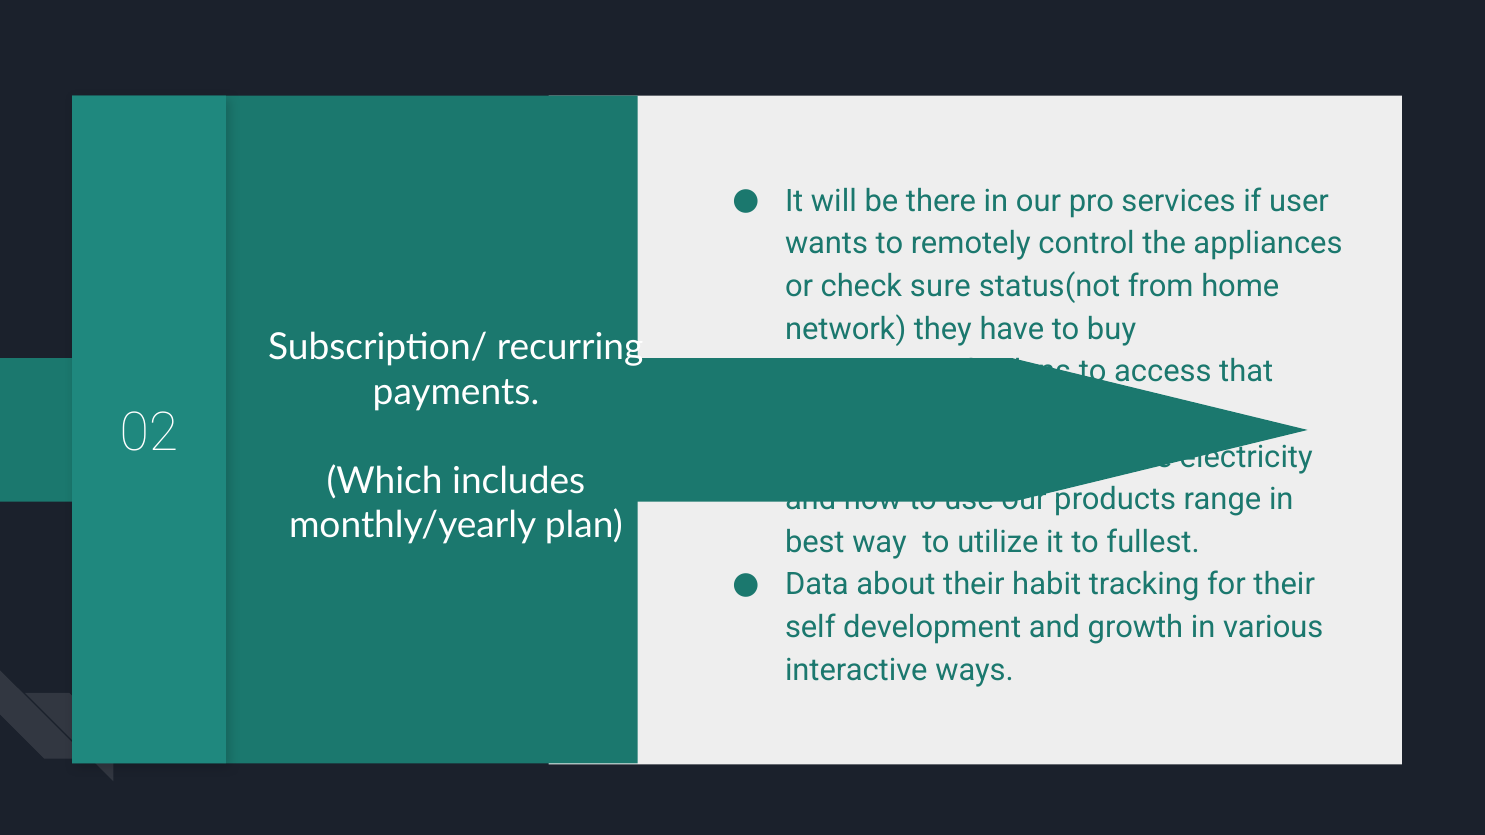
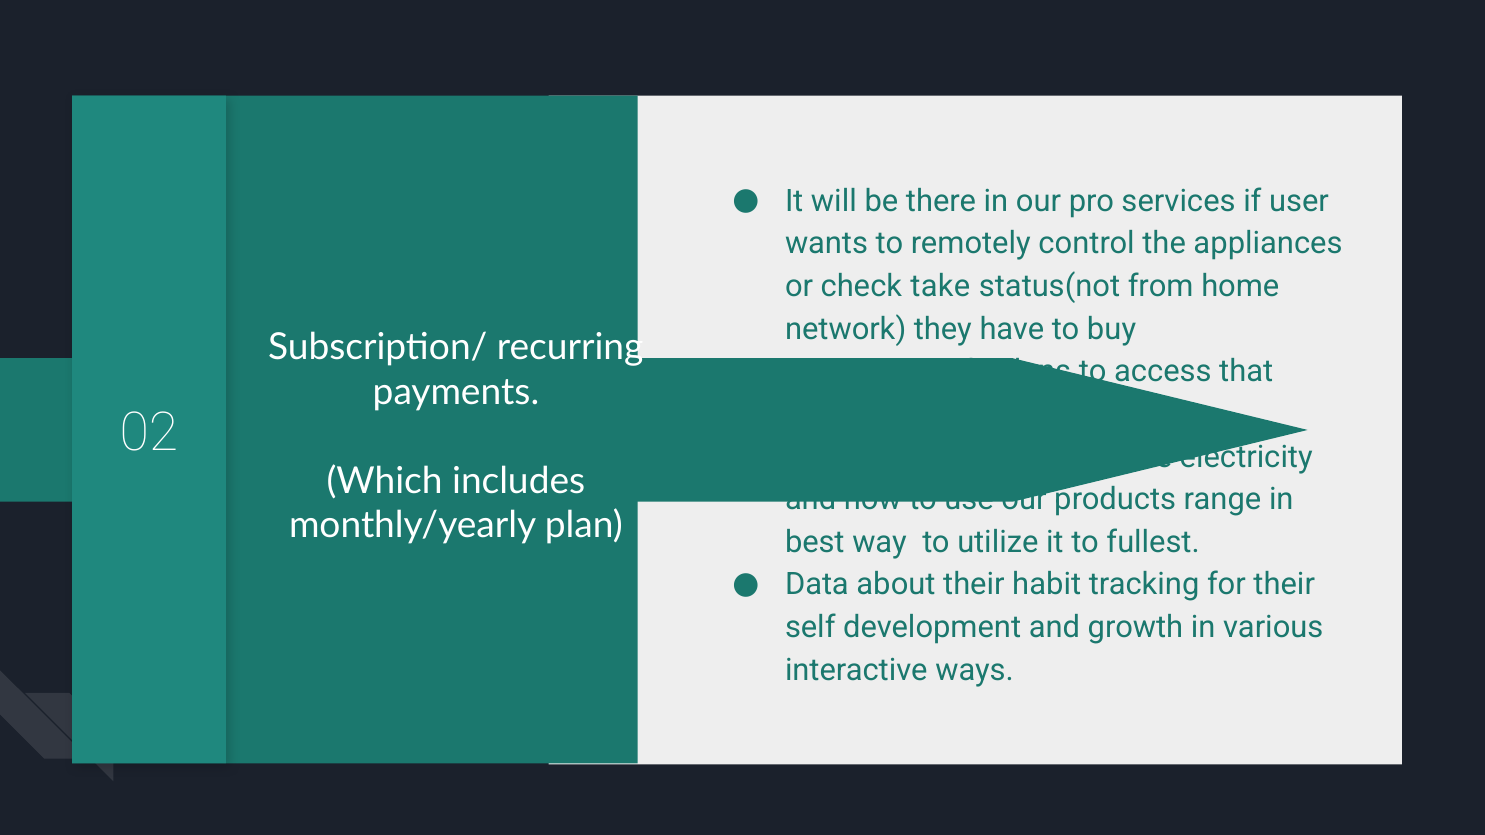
sure: sure -> take
